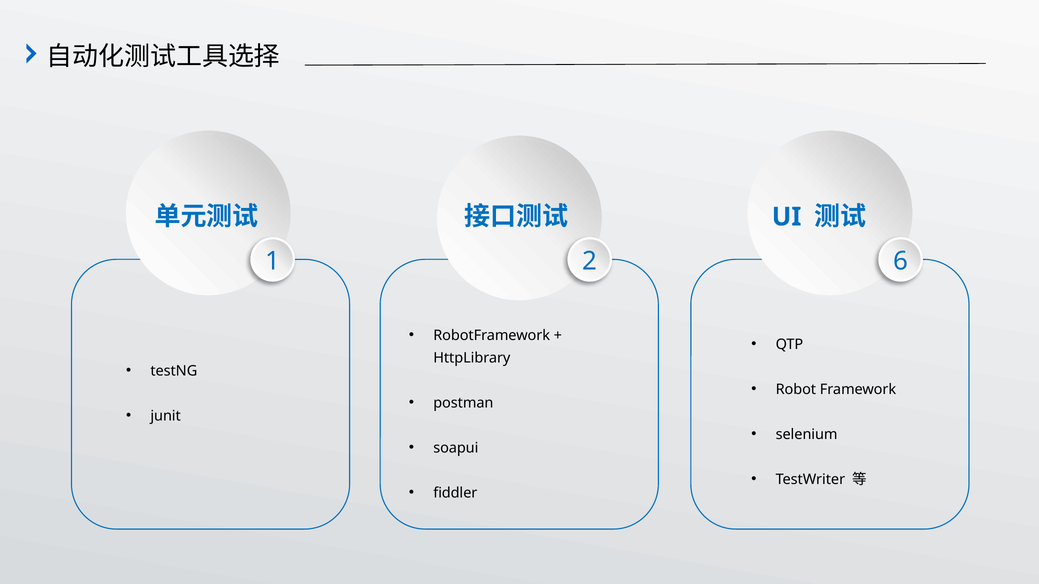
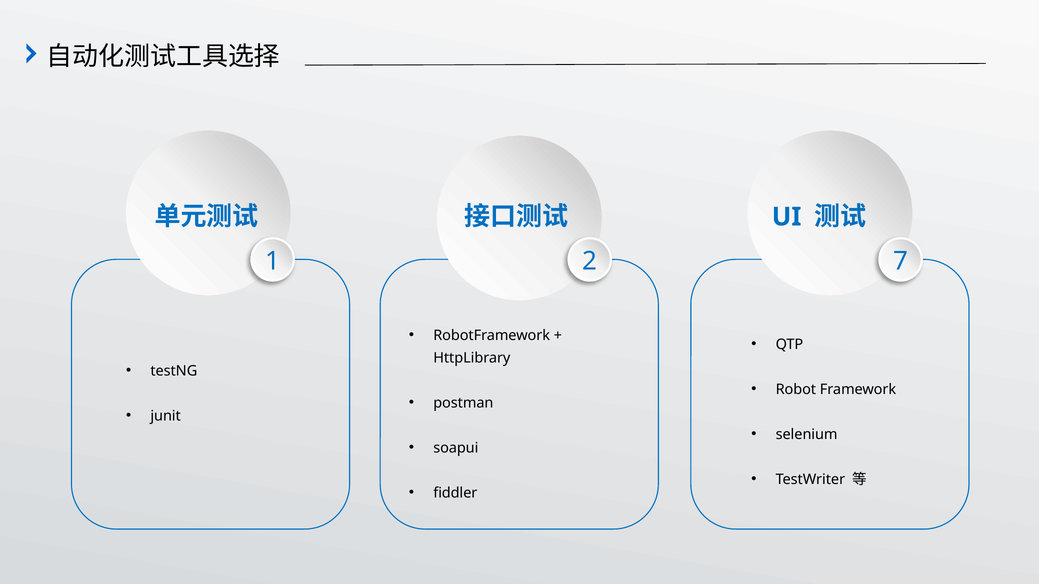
6: 6 -> 7
